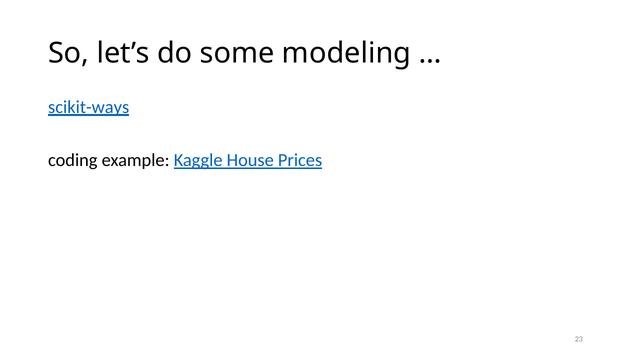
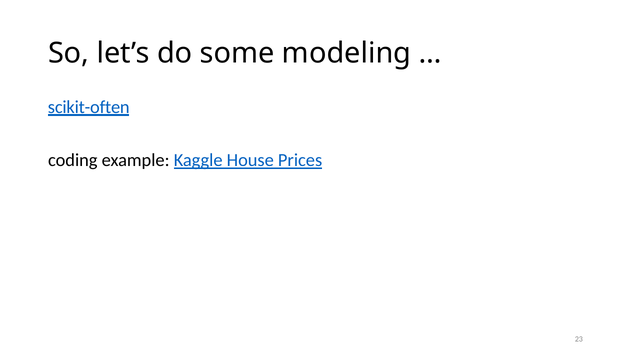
scikit-ways: scikit-ways -> scikit-often
